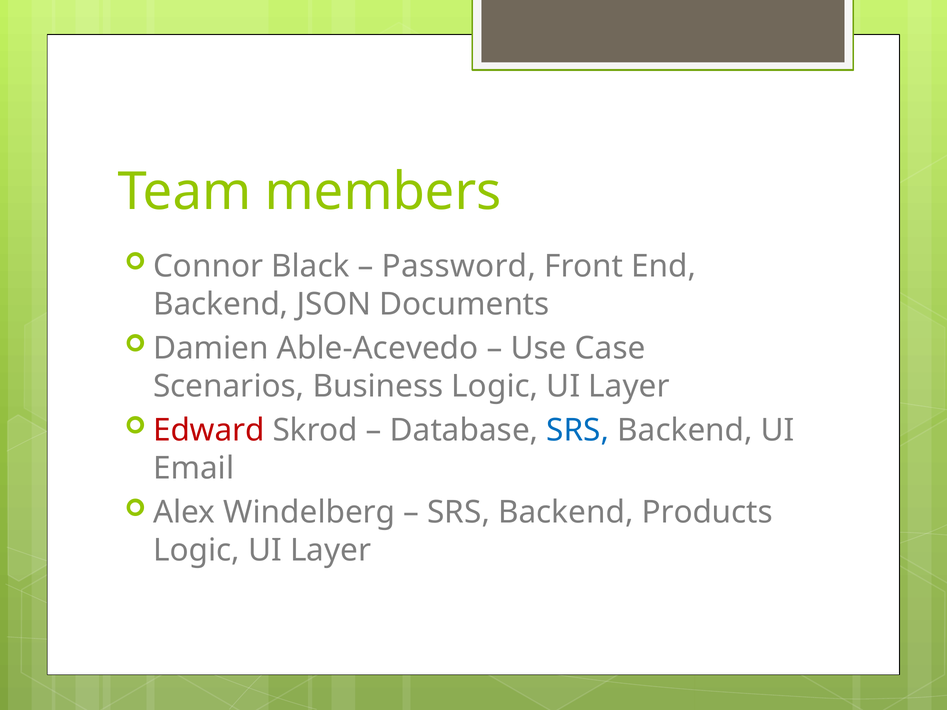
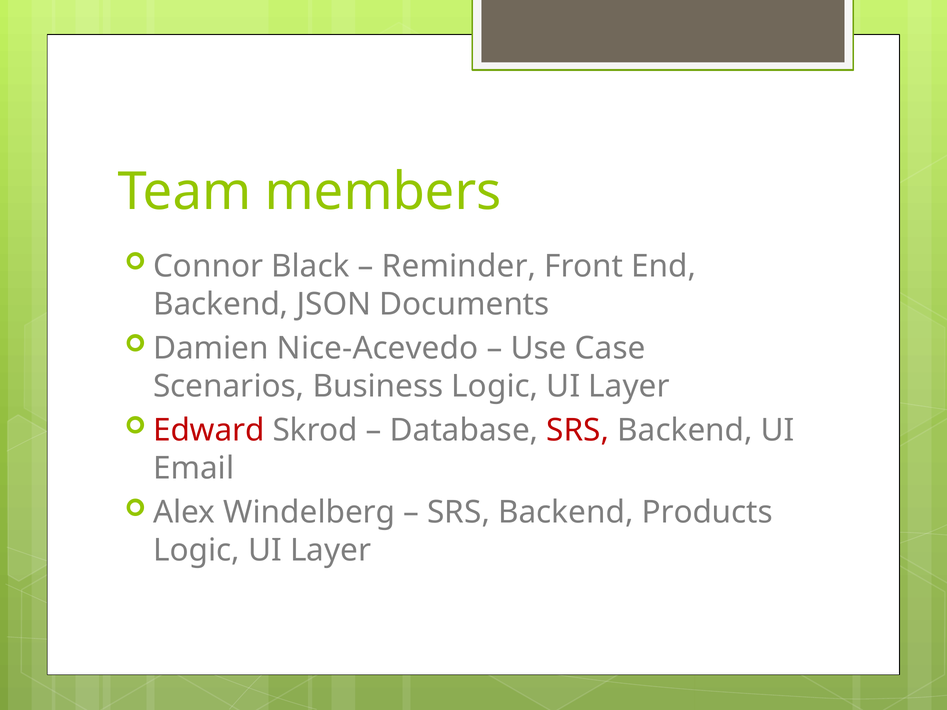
Password: Password -> Reminder
Able-Acevedo: Able-Acevedo -> Nice-Acevedo
SRS at (578, 431) colour: blue -> red
